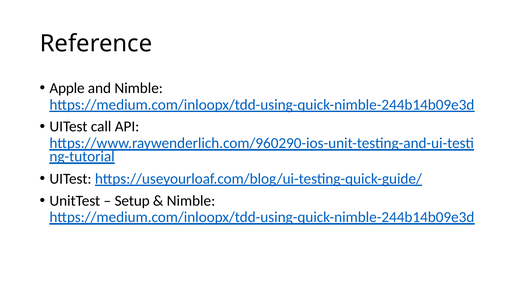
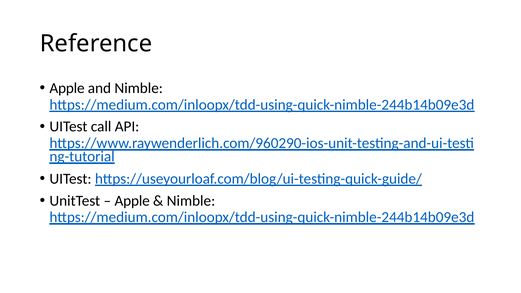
Setup at (132, 201): Setup -> Apple
